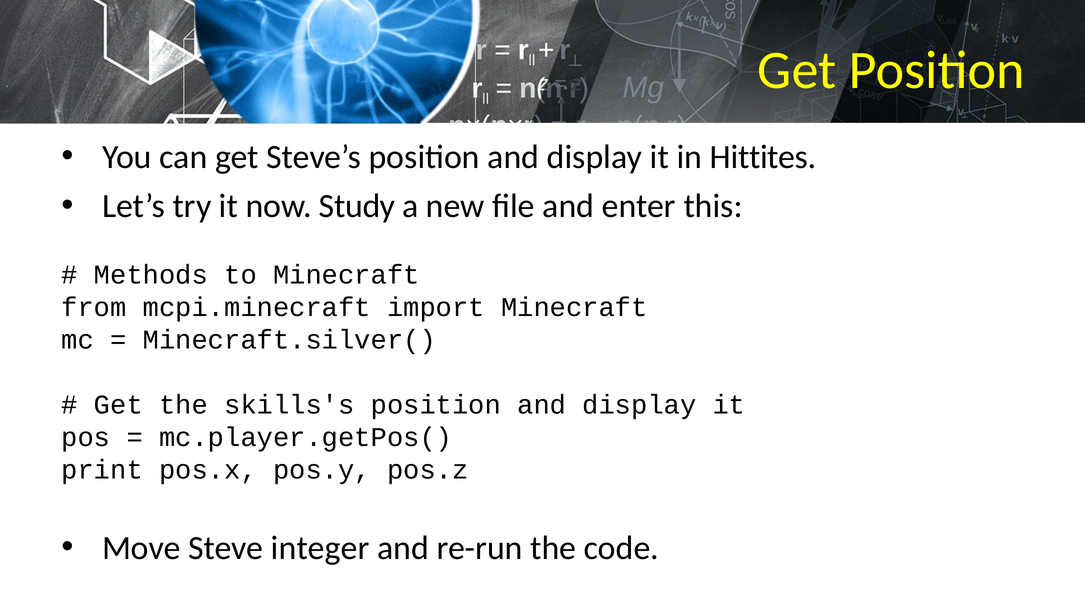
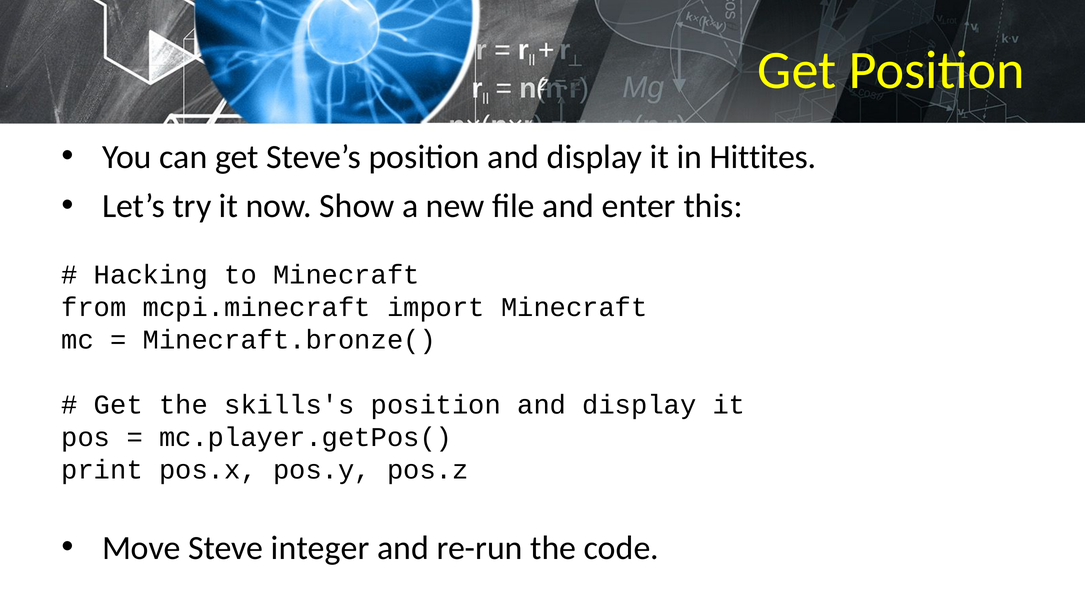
Study: Study -> Show
Methods: Methods -> Hacking
Minecraft.silver(: Minecraft.silver( -> Minecraft.bronze(
